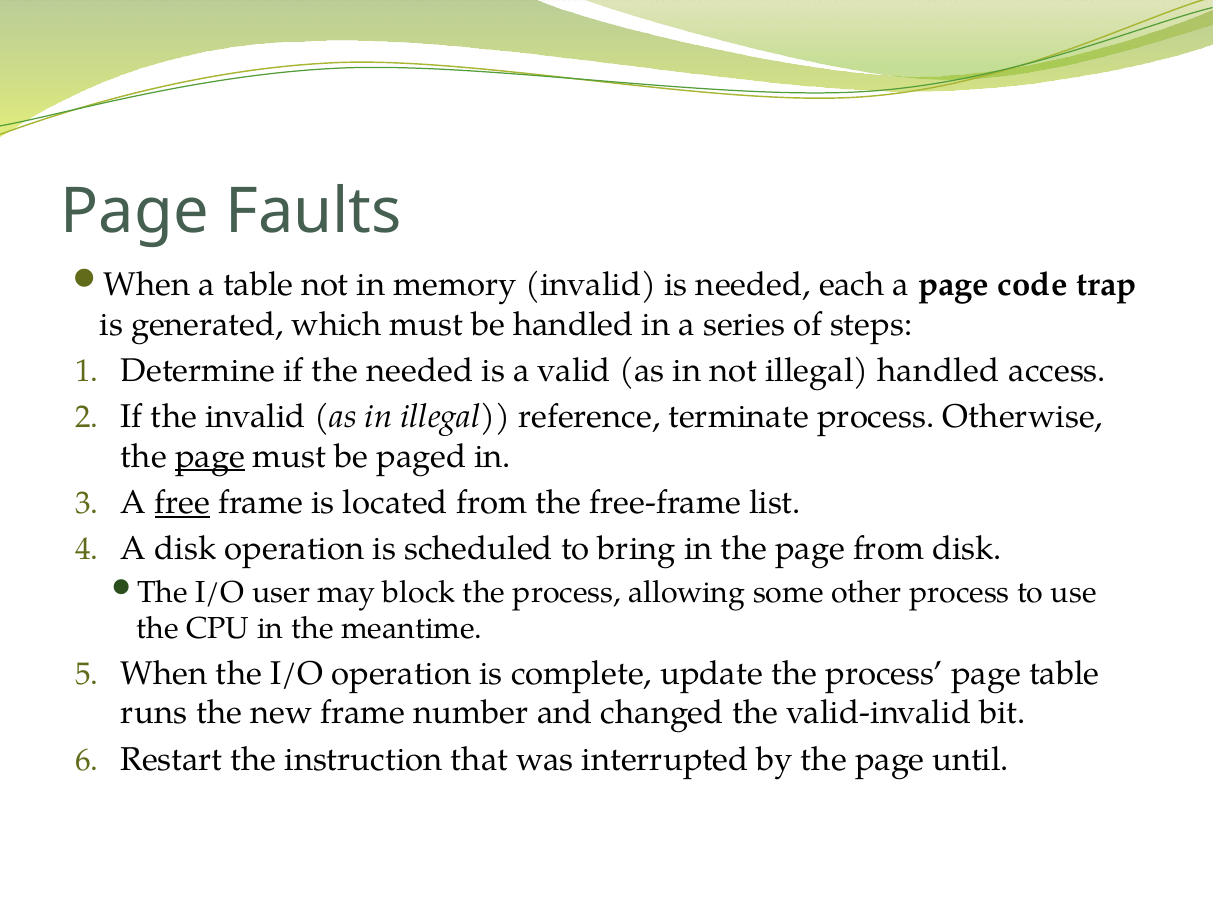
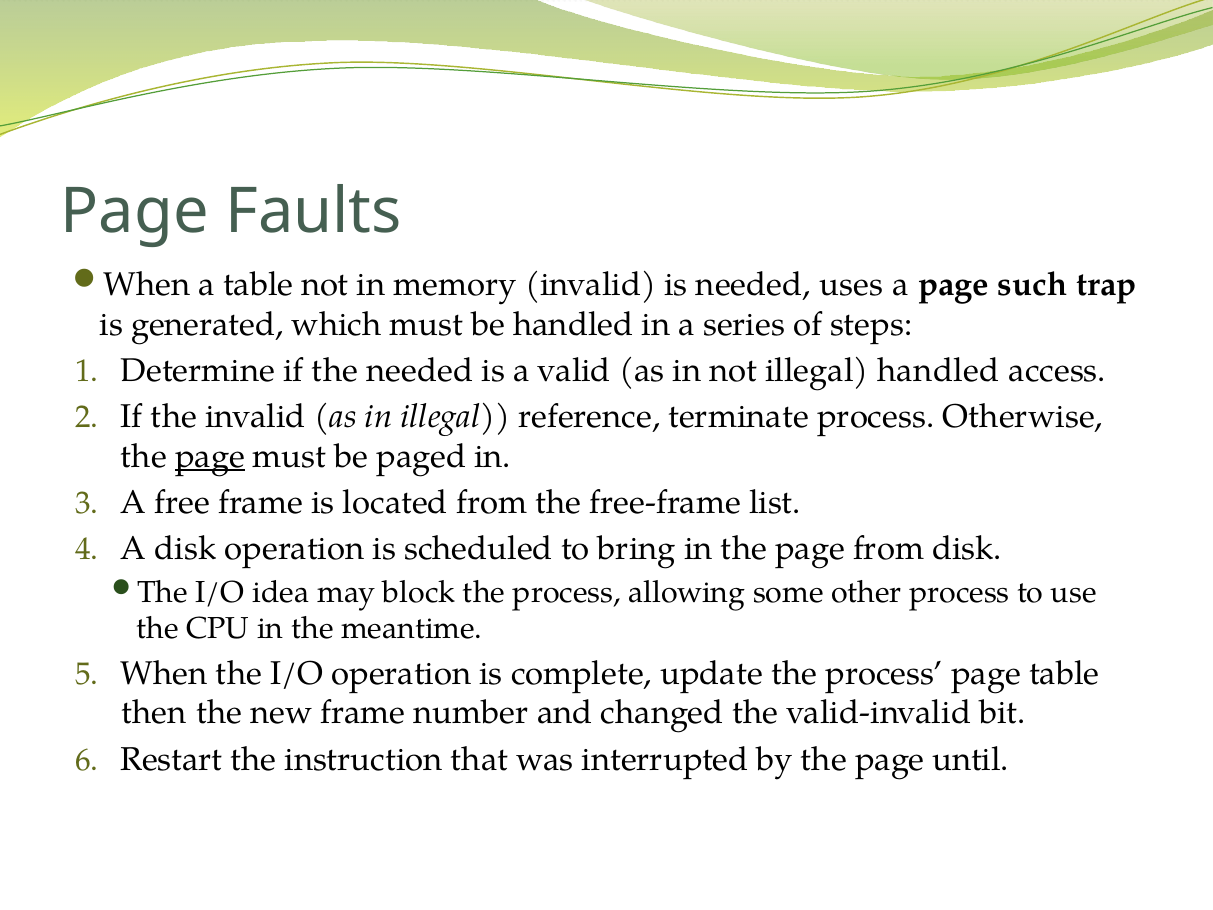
each: each -> uses
code: code -> such
free underline: present -> none
user: user -> idea
runs: runs -> then
